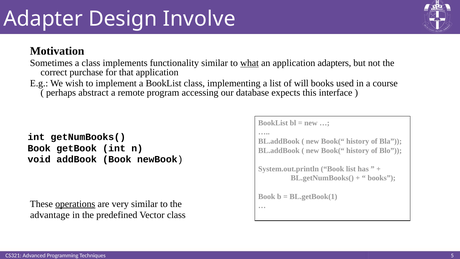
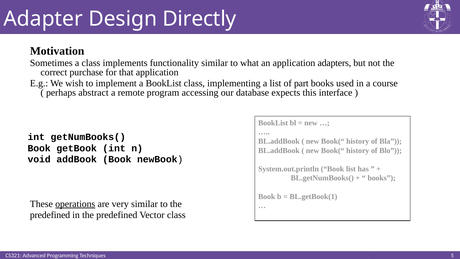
Involve: Involve -> Directly
what underline: present -> none
will: will -> part
advantage at (50, 215): advantage -> predefined
